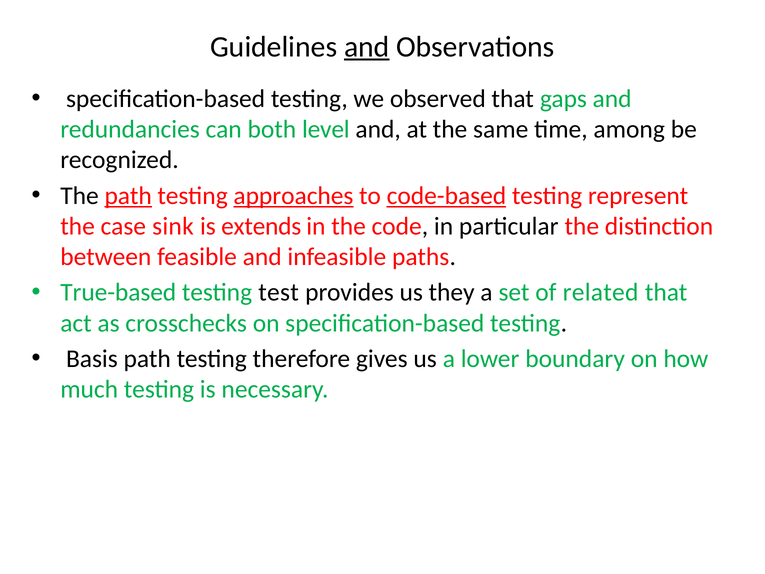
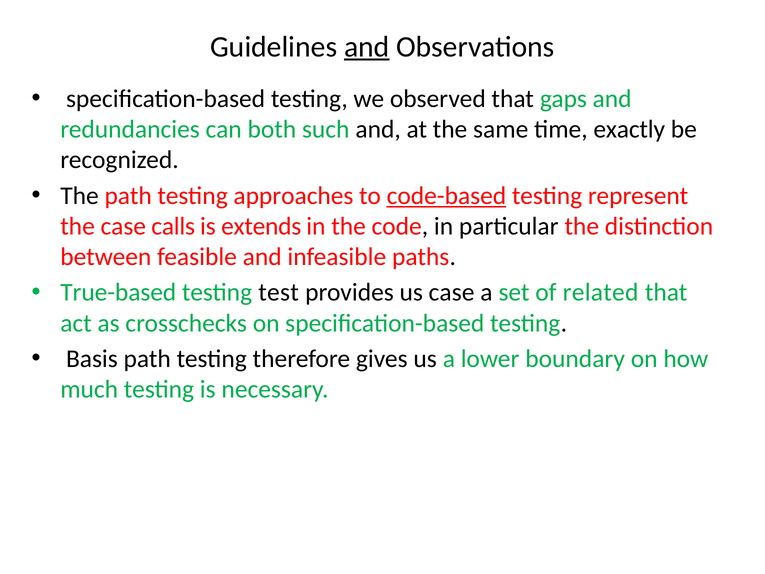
level: level -> such
among: among -> exactly
path at (128, 196) underline: present -> none
approaches underline: present -> none
sink: sink -> calls
us they: they -> case
